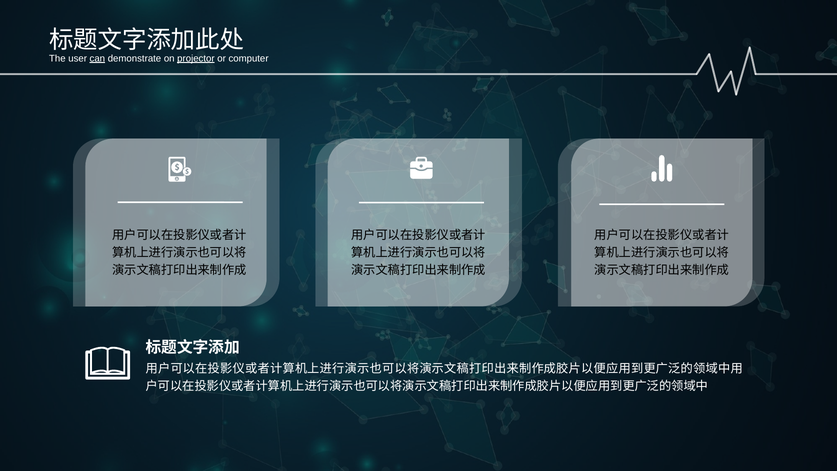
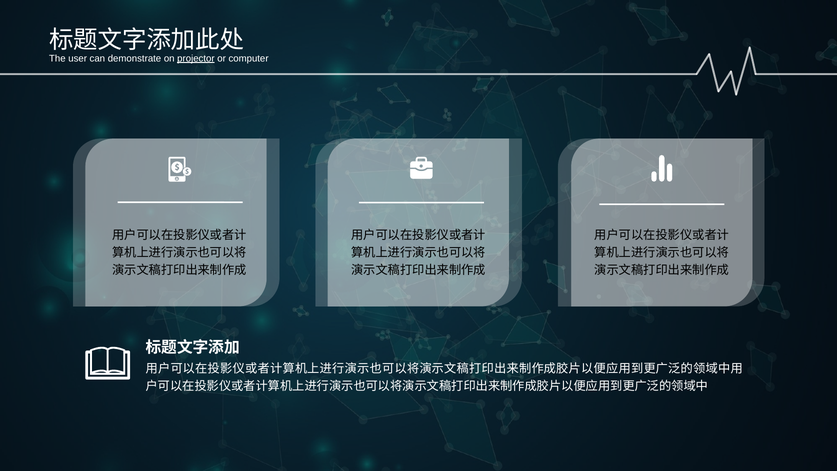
can underline: present -> none
